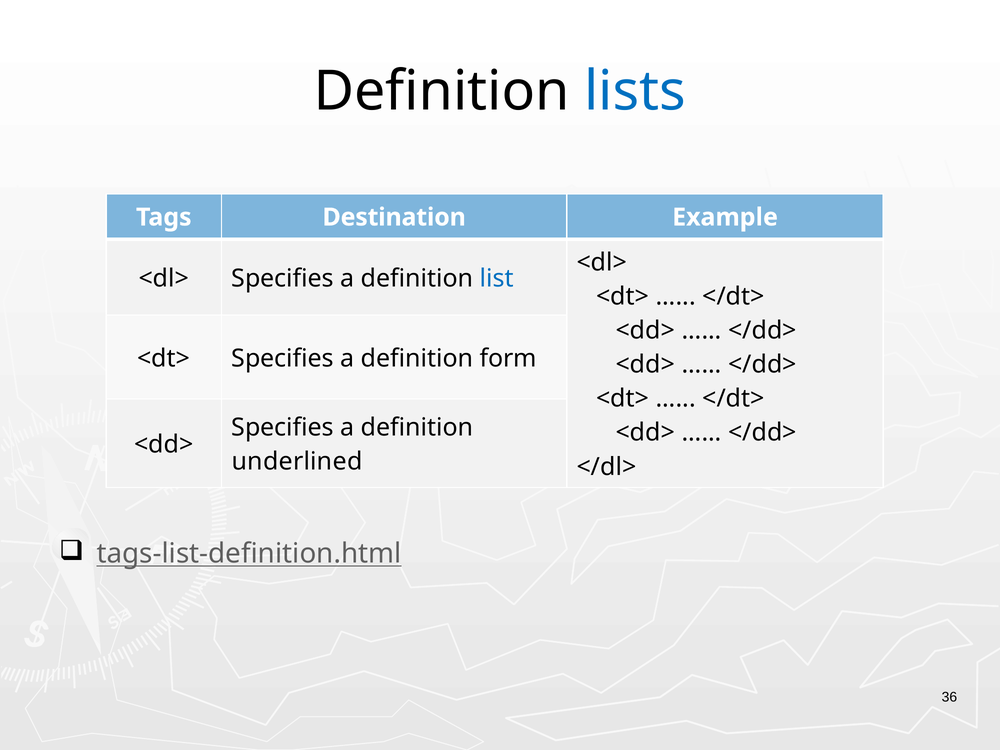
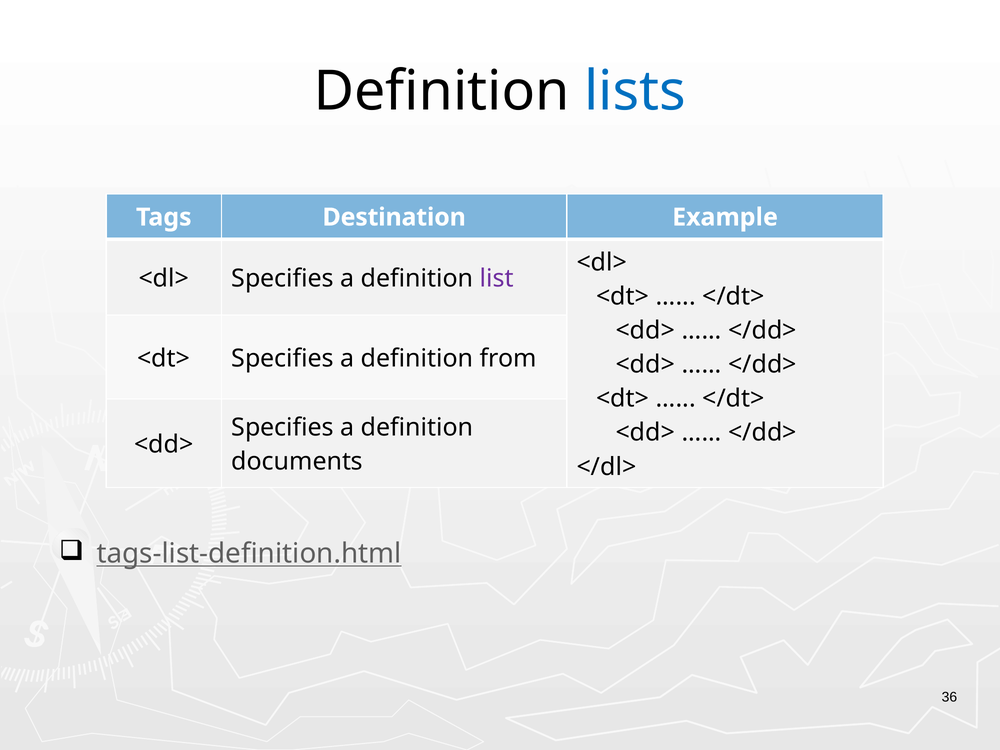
list colour: blue -> purple
form: form -> from
underlined: underlined -> documents
